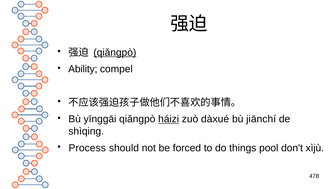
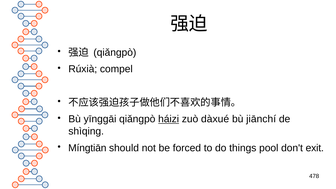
qiǎngpò at (115, 52) underline: present -> none
Ability: Ability -> Rúxià
Process: Process -> Míngtiān
xìjù: xìjù -> exit
